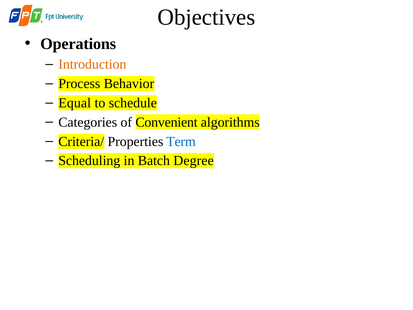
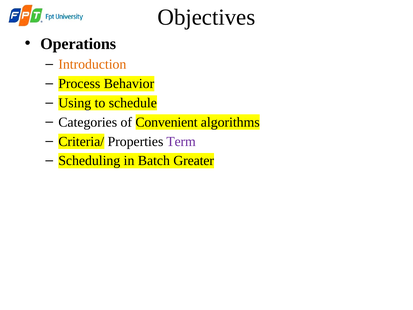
Equal: Equal -> Using
Term colour: blue -> purple
Degree: Degree -> Greater
